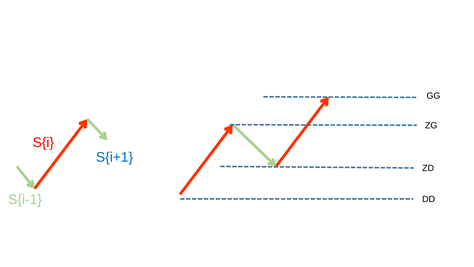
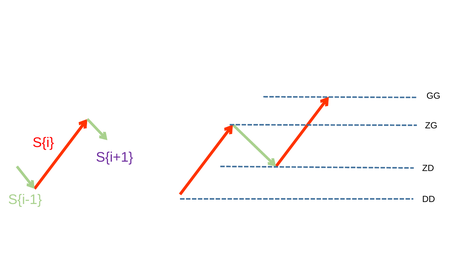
S{i+1 colour: blue -> purple
